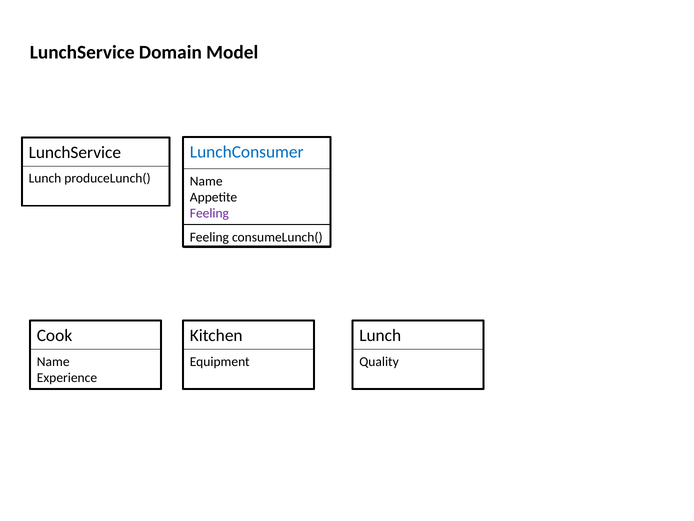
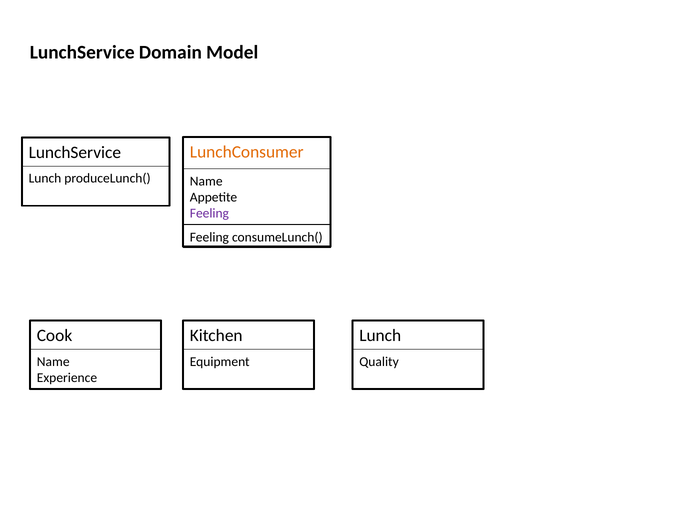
LunchConsumer colour: blue -> orange
